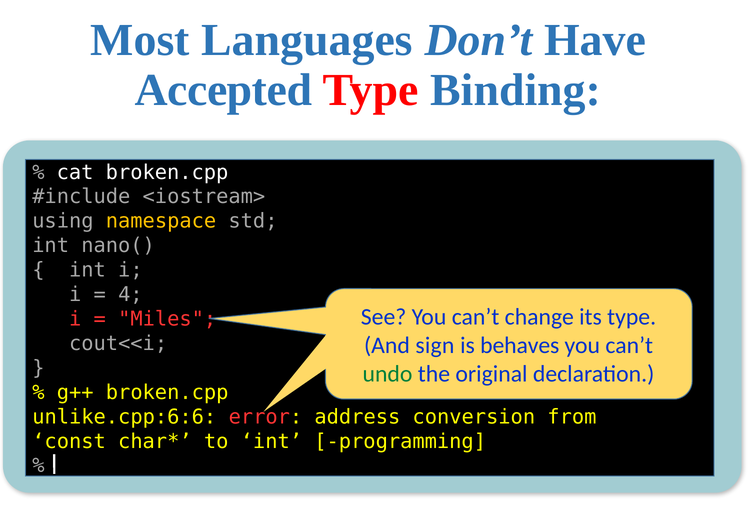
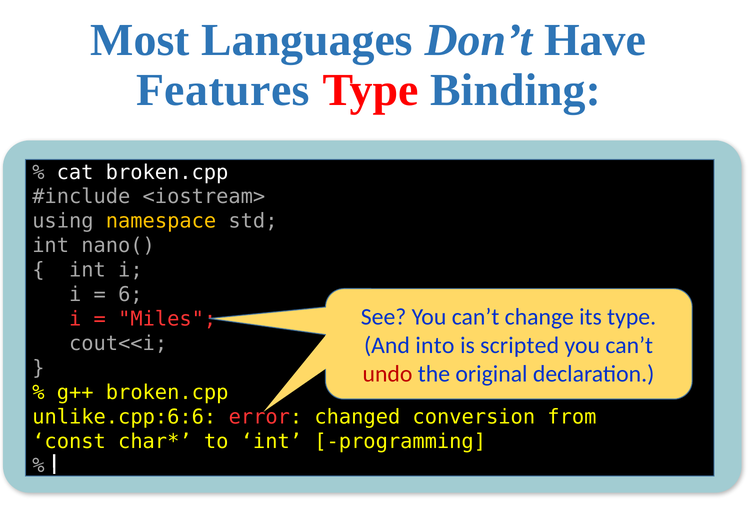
Accepted: Accepted -> Features
4: 4 -> 6
sign: sign -> into
behaves: behaves -> scripted
undo colour: green -> red
address: address -> changed
